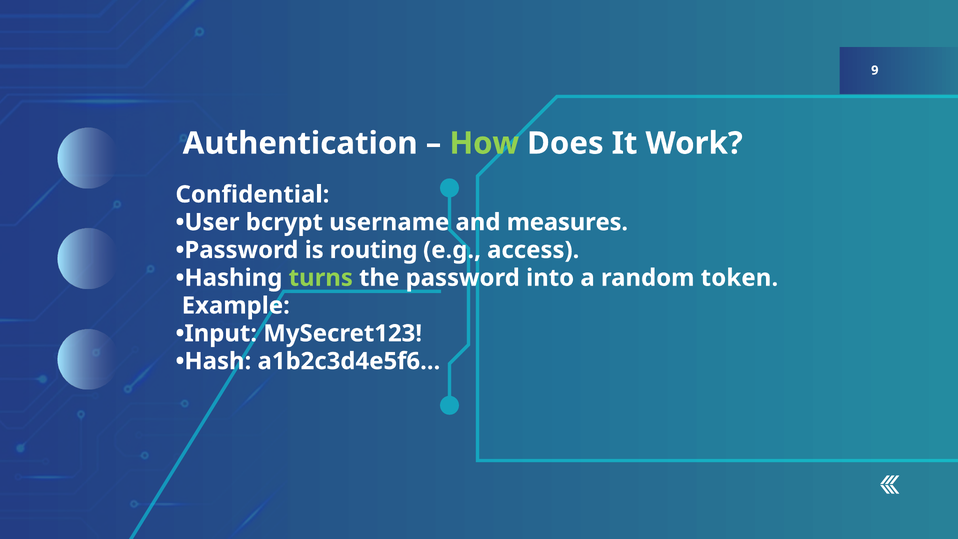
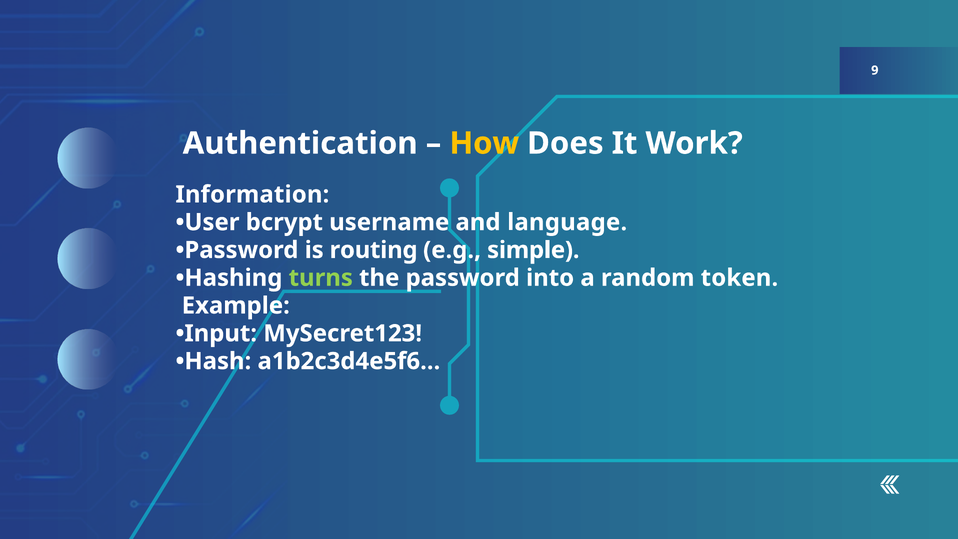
How colour: light green -> yellow
Confidential: Confidential -> Information
measures: measures -> language
access: access -> simple
